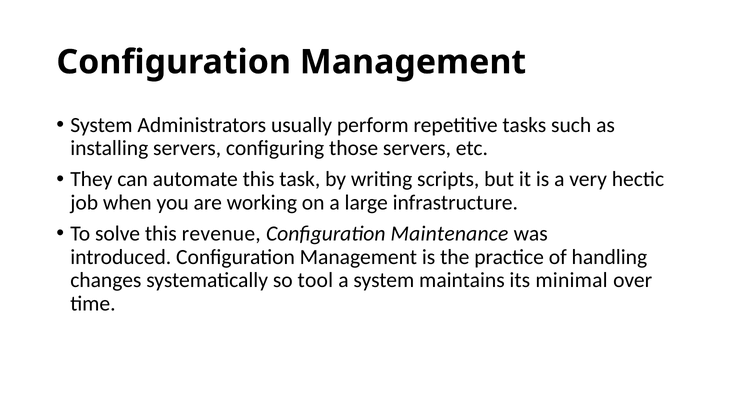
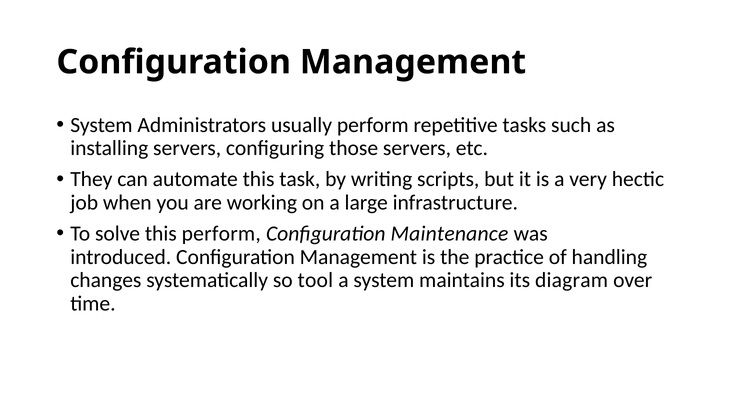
this revenue: revenue -> perform
minimal: minimal -> diagram
